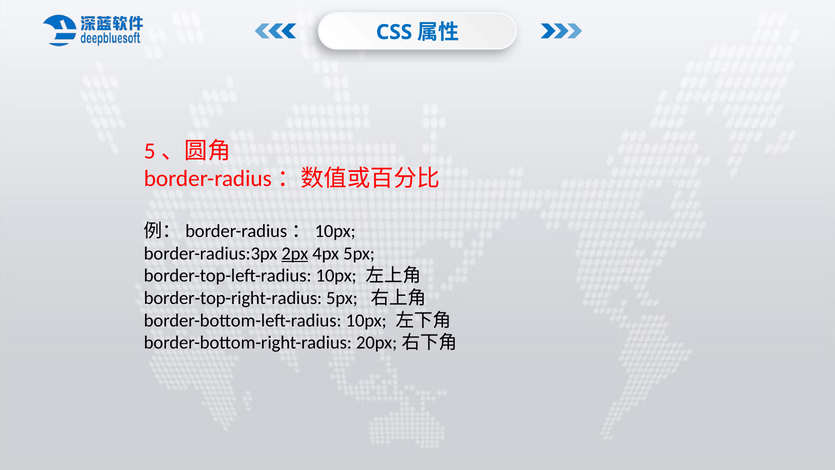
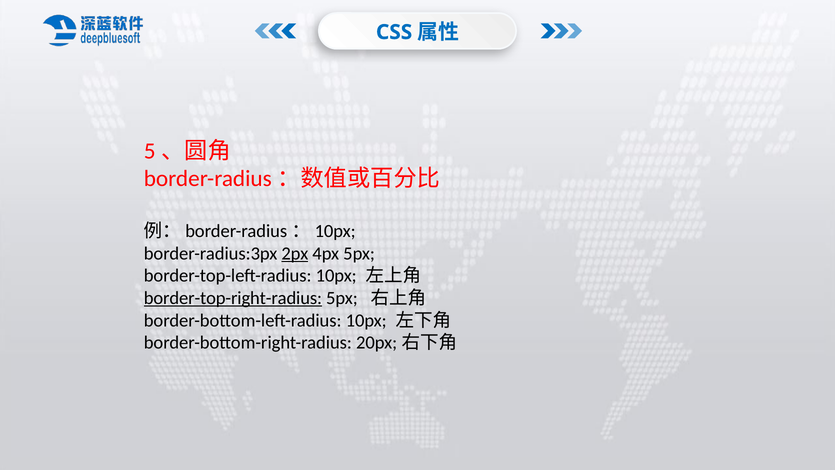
border-top-right-radius underline: none -> present
